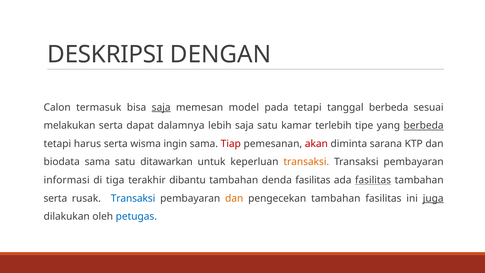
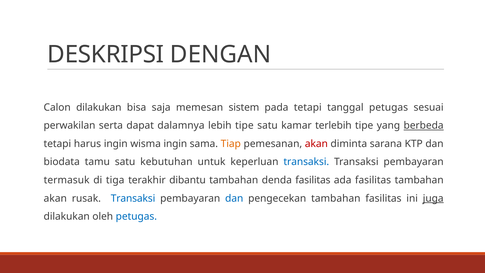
Calon termasuk: termasuk -> dilakukan
saja at (161, 107) underline: present -> none
model: model -> sistem
tanggal berbeda: berbeda -> petugas
melakukan: melakukan -> perwakilan
lebih saja: saja -> tipe
harus serta: serta -> ingin
Tiap colour: red -> orange
biodata sama: sama -> tamu
ditawarkan: ditawarkan -> kebutuhan
transaksi at (306, 162) colour: orange -> blue
informasi: informasi -> termasuk
fasilitas at (373, 180) underline: present -> none
serta at (55, 198): serta -> akan
dan at (234, 198) colour: orange -> blue
